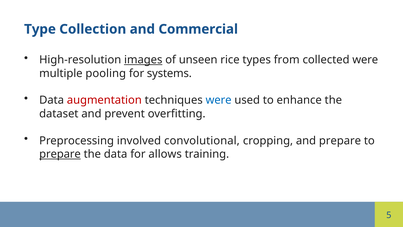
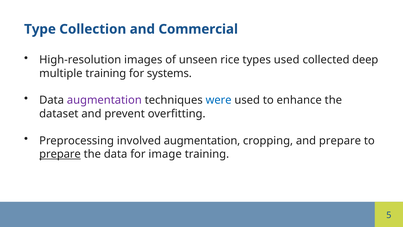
images underline: present -> none
types from: from -> used
collected were: were -> deep
multiple pooling: pooling -> training
augmentation at (104, 100) colour: red -> purple
involved convolutional: convolutional -> augmentation
allows: allows -> image
